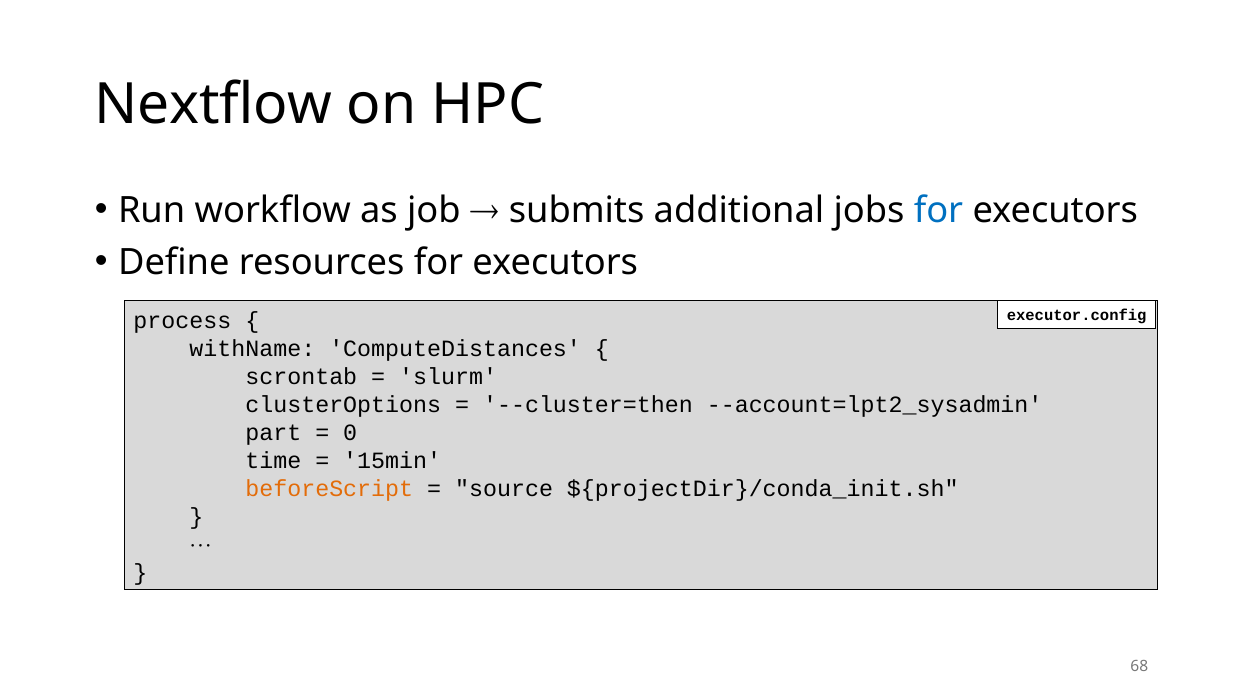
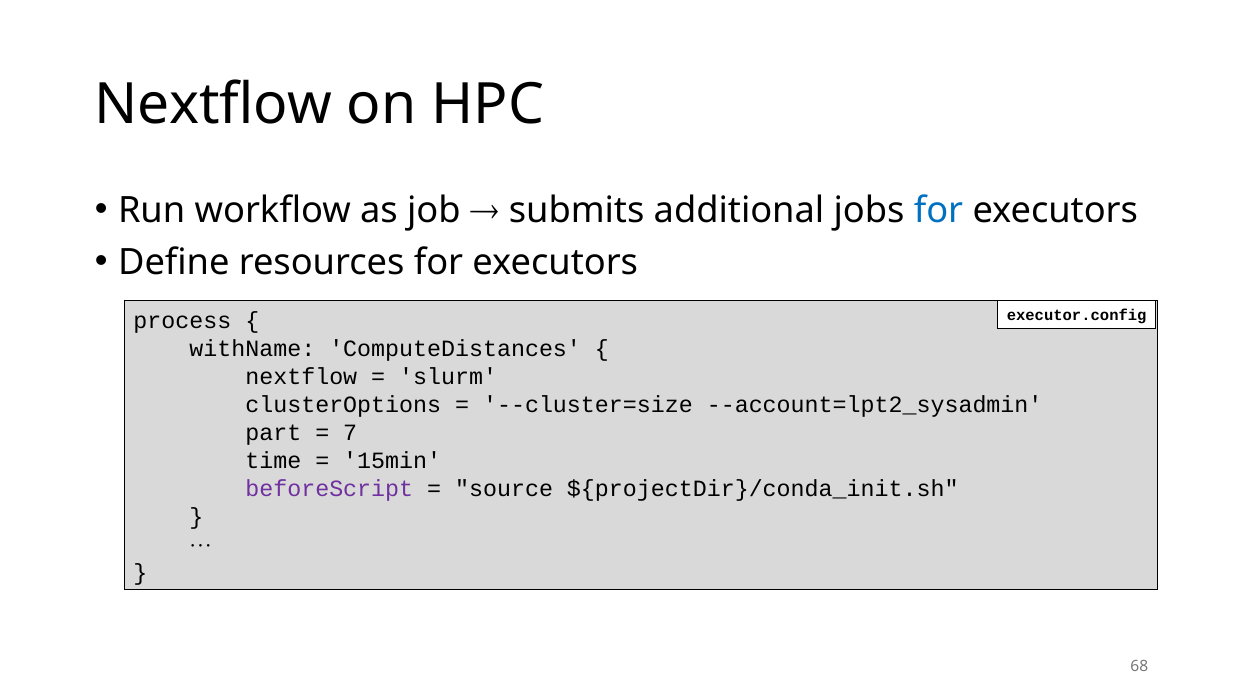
scrontab at (301, 377): scrontab -> nextflow
--cluster=then: --cluster=then -> --cluster=size
0: 0 -> 7
beforeScript colour: orange -> purple
